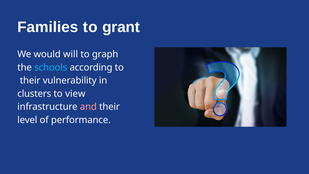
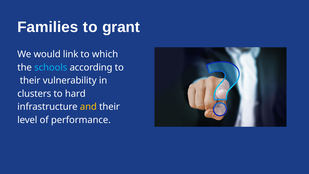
will: will -> link
graph: graph -> which
view: view -> hard
and colour: pink -> yellow
